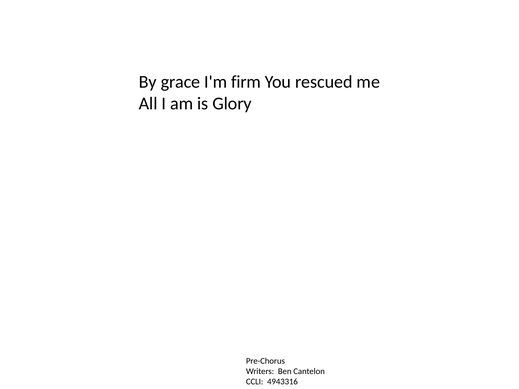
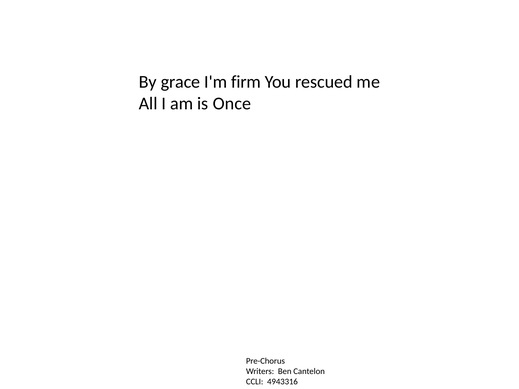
Glory: Glory -> Once
